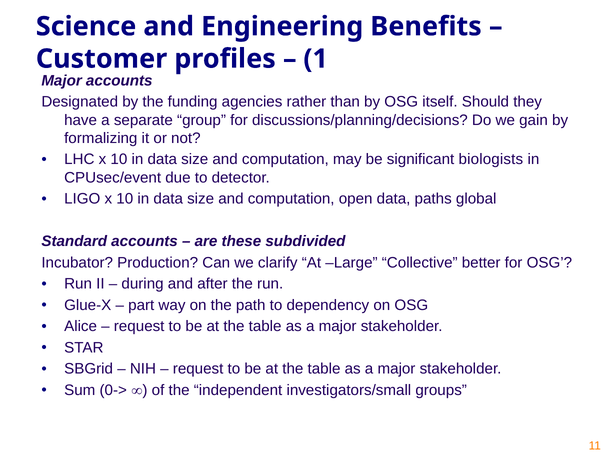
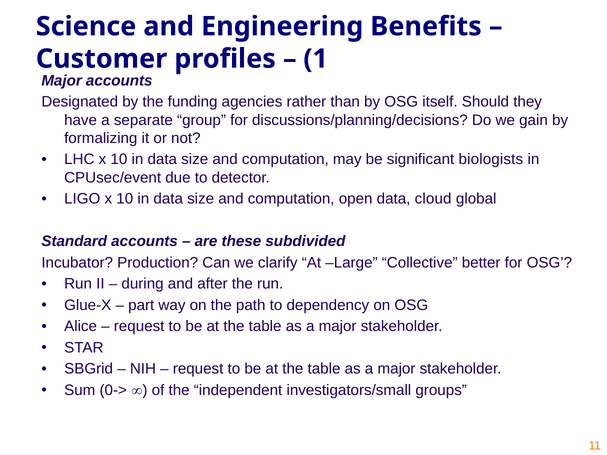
paths: paths -> cloud
